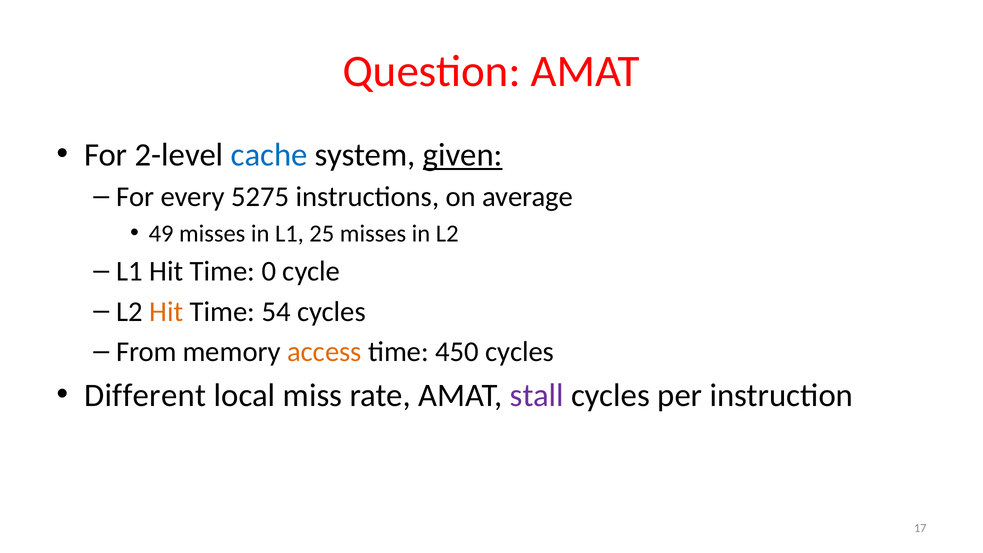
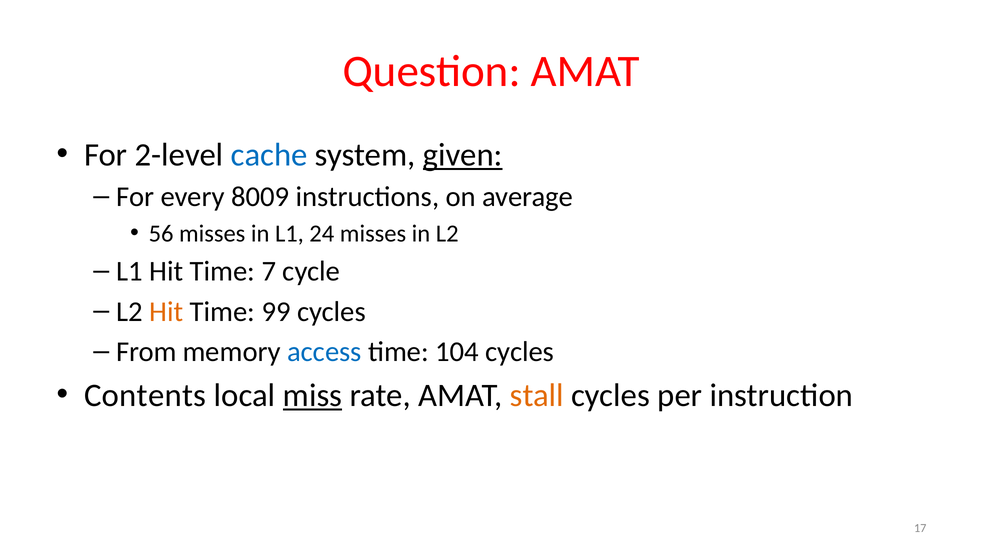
5275: 5275 -> 8009
49: 49 -> 56
25: 25 -> 24
0: 0 -> 7
54: 54 -> 99
access colour: orange -> blue
450: 450 -> 104
Different: Different -> Contents
miss underline: none -> present
stall colour: purple -> orange
